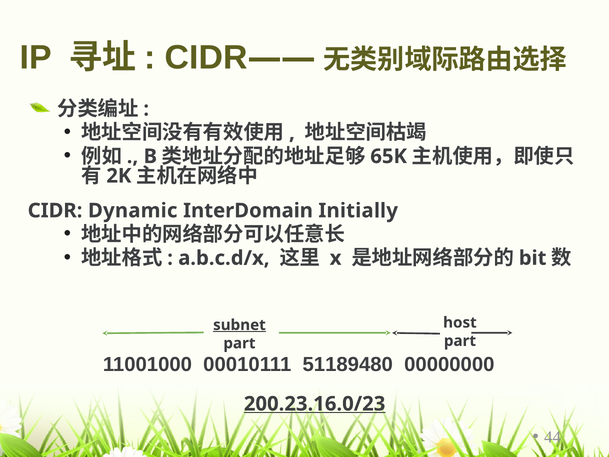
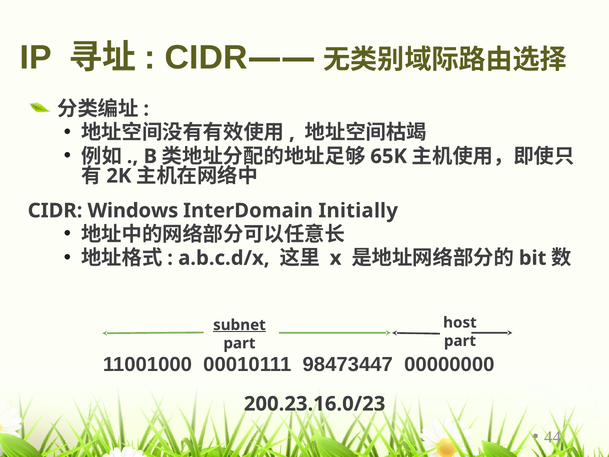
Dynamic: Dynamic -> Windows
51189480: 51189480 -> 98473447
200.23.16.0/23 underline: present -> none
